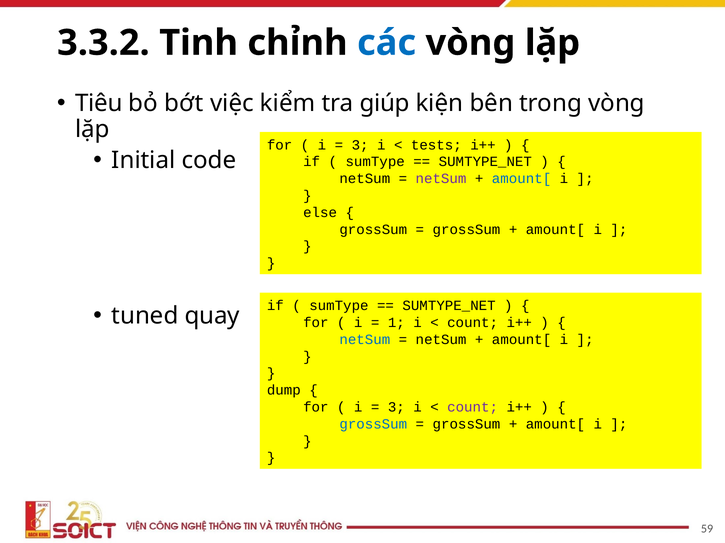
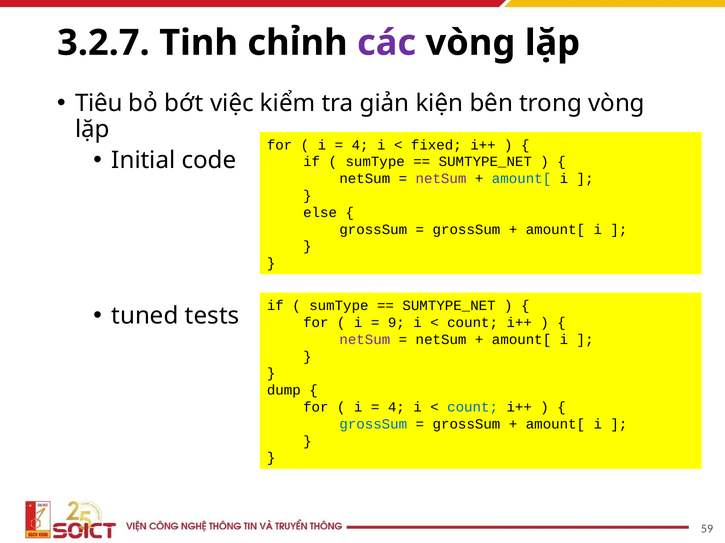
3.3.2: 3.3.2 -> 3.2.7
các colour: blue -> purple
giúp: giúp -> giản
3 at (360, 145): 3 -> 4
tests: tests -> fixed
quay: quay -> tests
1: 1 -> 9
netSum at (365, 340) colour: blue -> purple
3 at (396, 408): 3 -> 4
count at (473, 408) colour: purple -> blue
